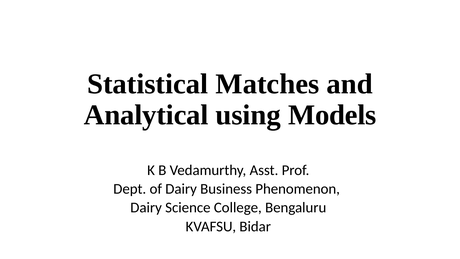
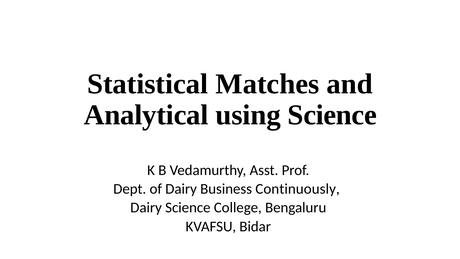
using Models: Models -> Science
Phenomenon: Phenomenon -> Continuously
